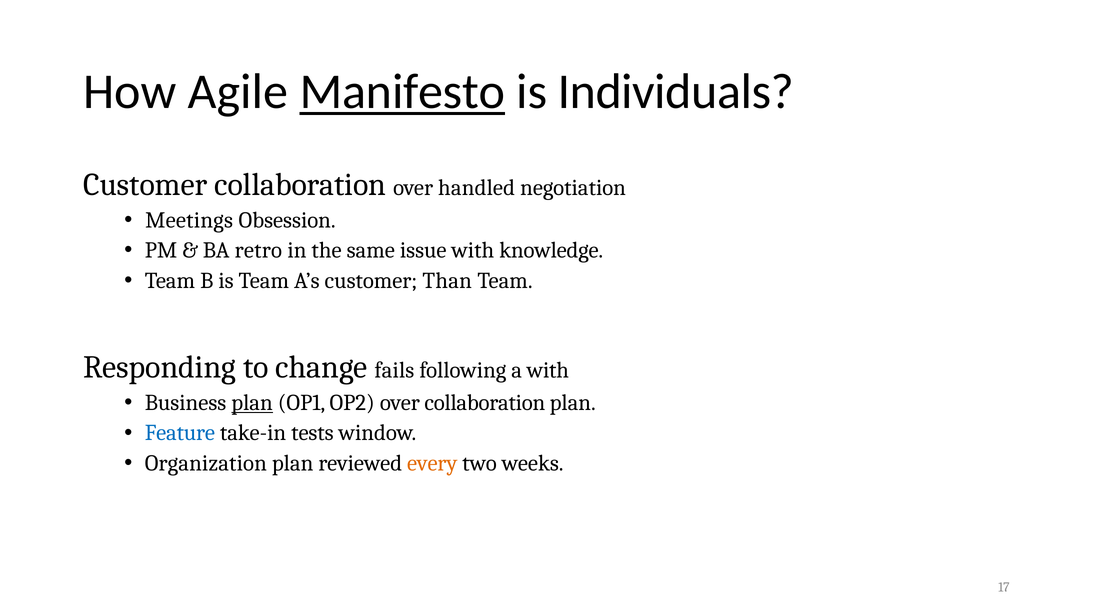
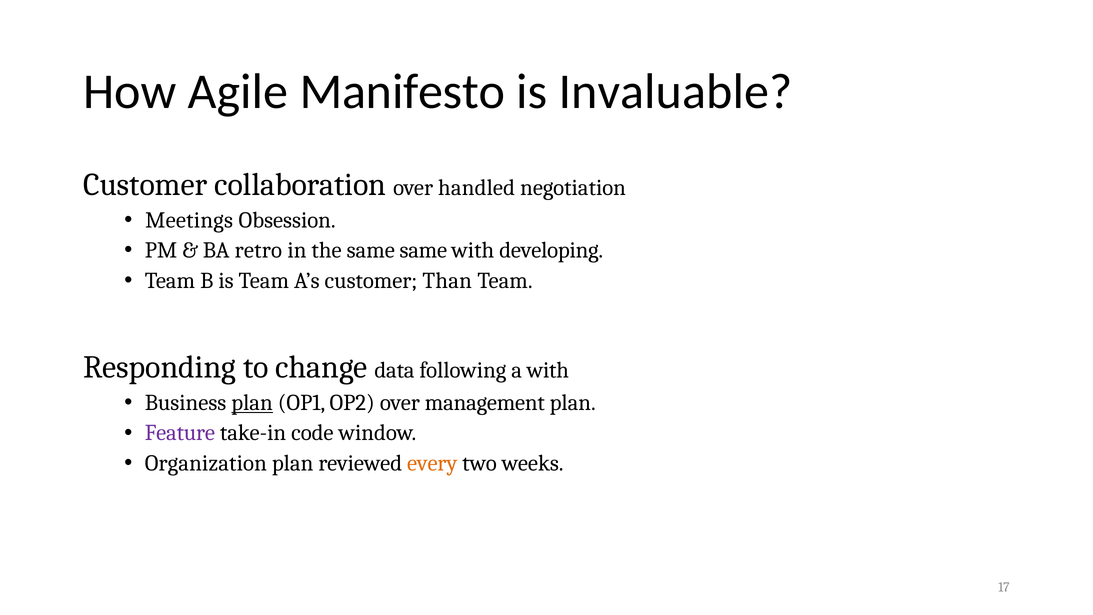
Manifesto underline: present -> none
Individuals: Individuals -> Invaluable
same issue: issue -> same
knowledge: knowledge -> developing
fails: fails -> data
over collaboration: collaboration -> management
Feature colour: blue -> purple
tests: tests -> code
